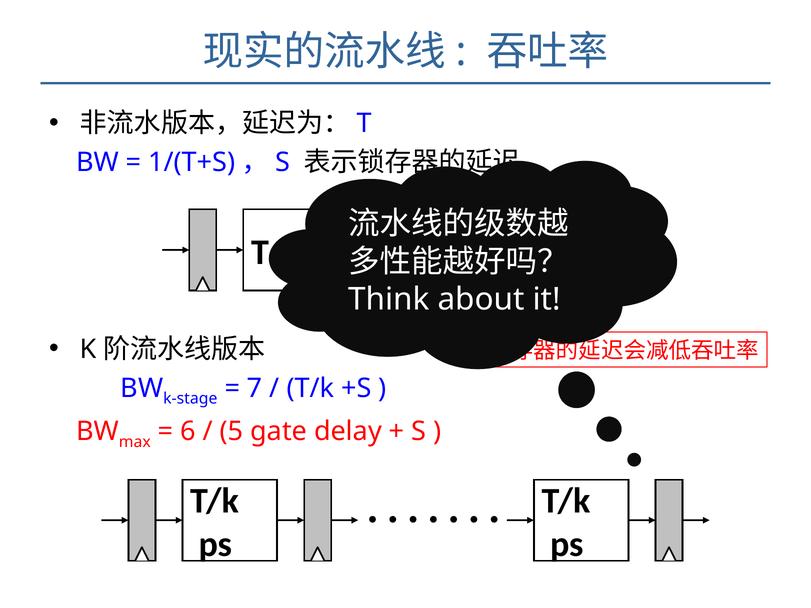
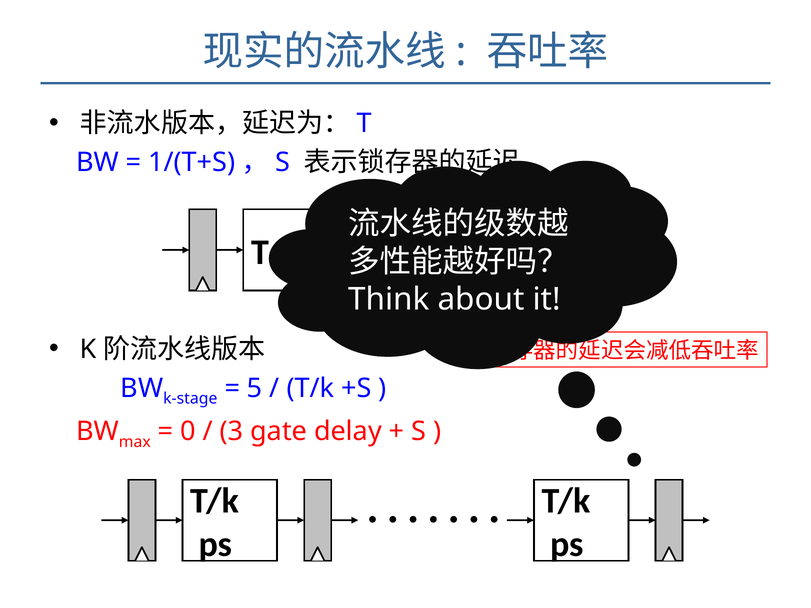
7: 7 -> 5
6: 6 -> 0
5: 5 -> 3
